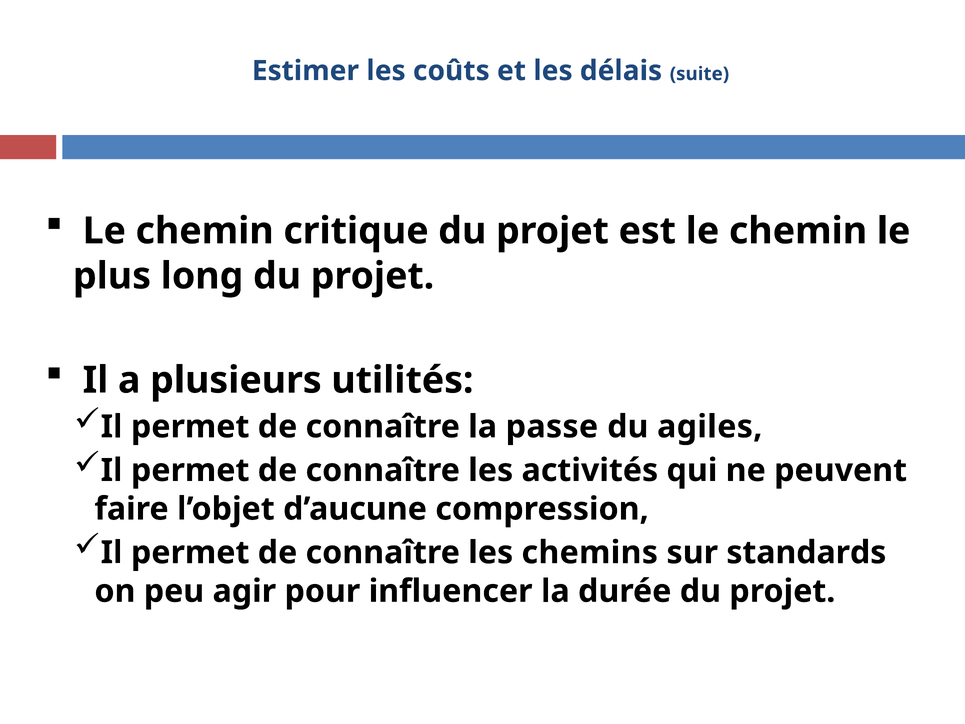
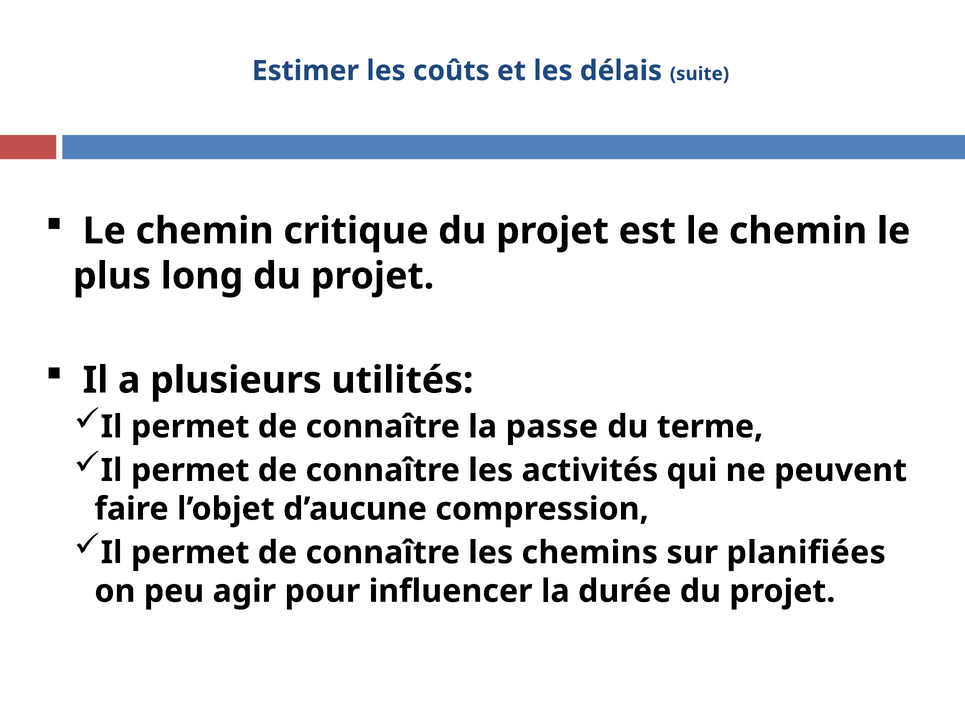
agiles: agiles -> terme
standards: standards -> planifiées
